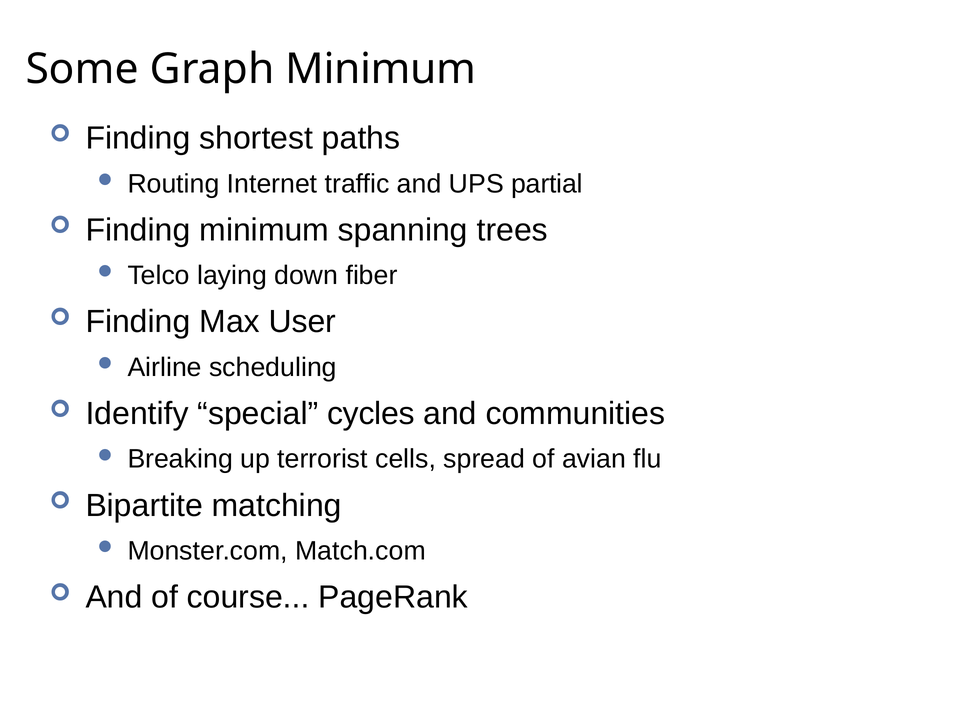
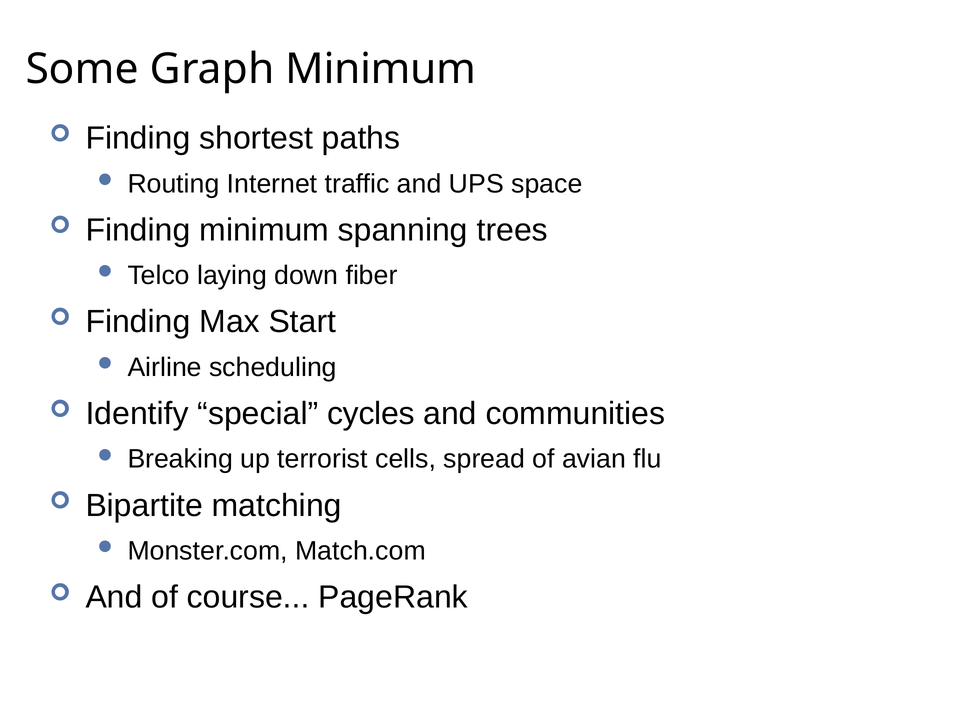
partial: partial -> space
User: User -> Start
